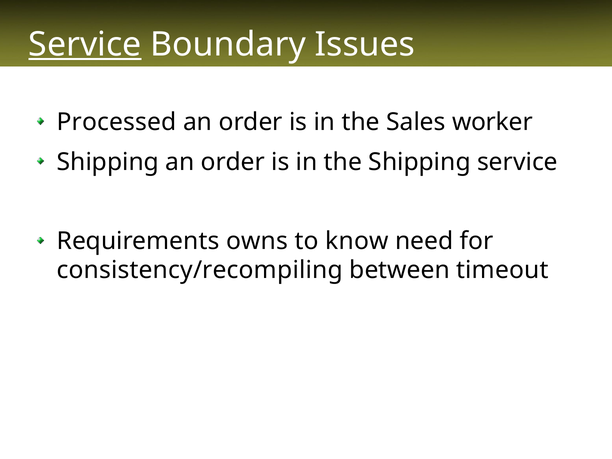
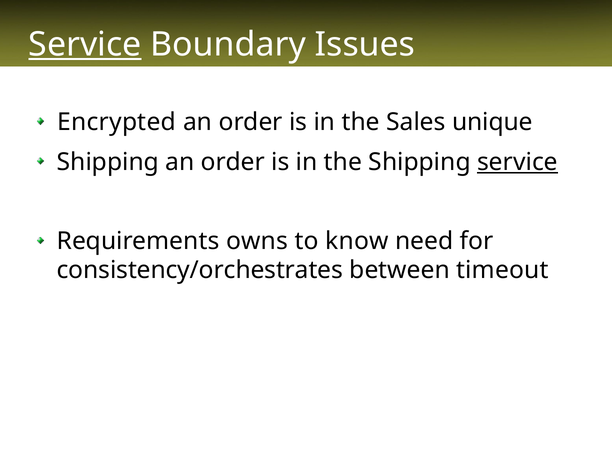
Processed: Processed -> Encrypted
worker: worker -> unique
service at (517, 162) underline: none -> present
consistency/recompiling: consistency/recompiling -> consistency/orchestrates
